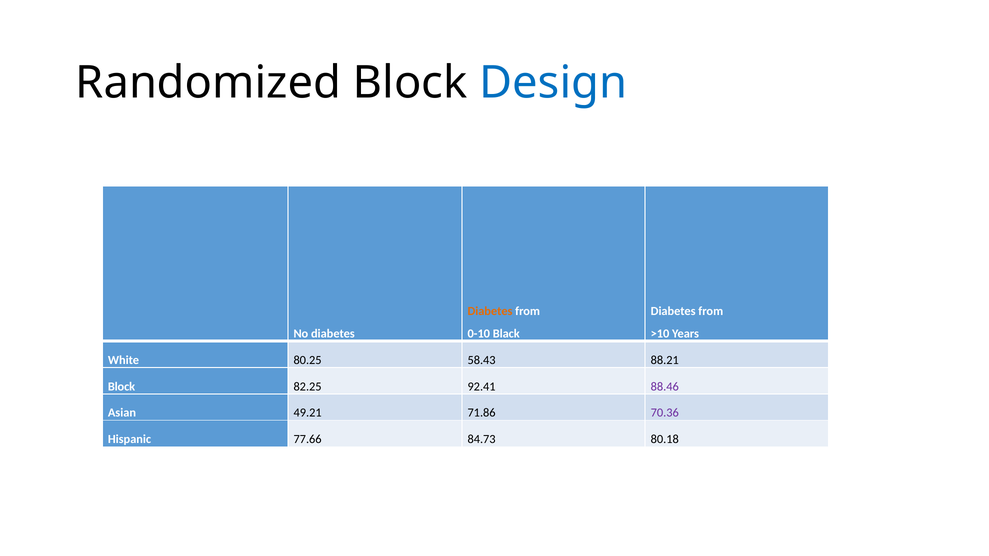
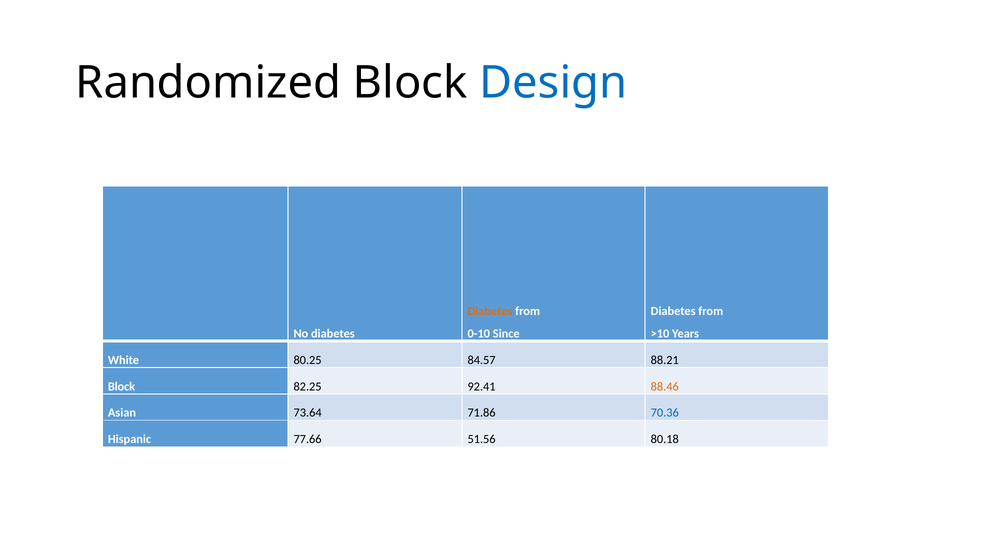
Black: Black -> Since
58.43: 58.43 -> 84.57
88.46 colour: purple -> orange
49.21: 49.21 -> 73.64
70.36 colour: purple -> blue
84.73: 84.73 -> 51.56
